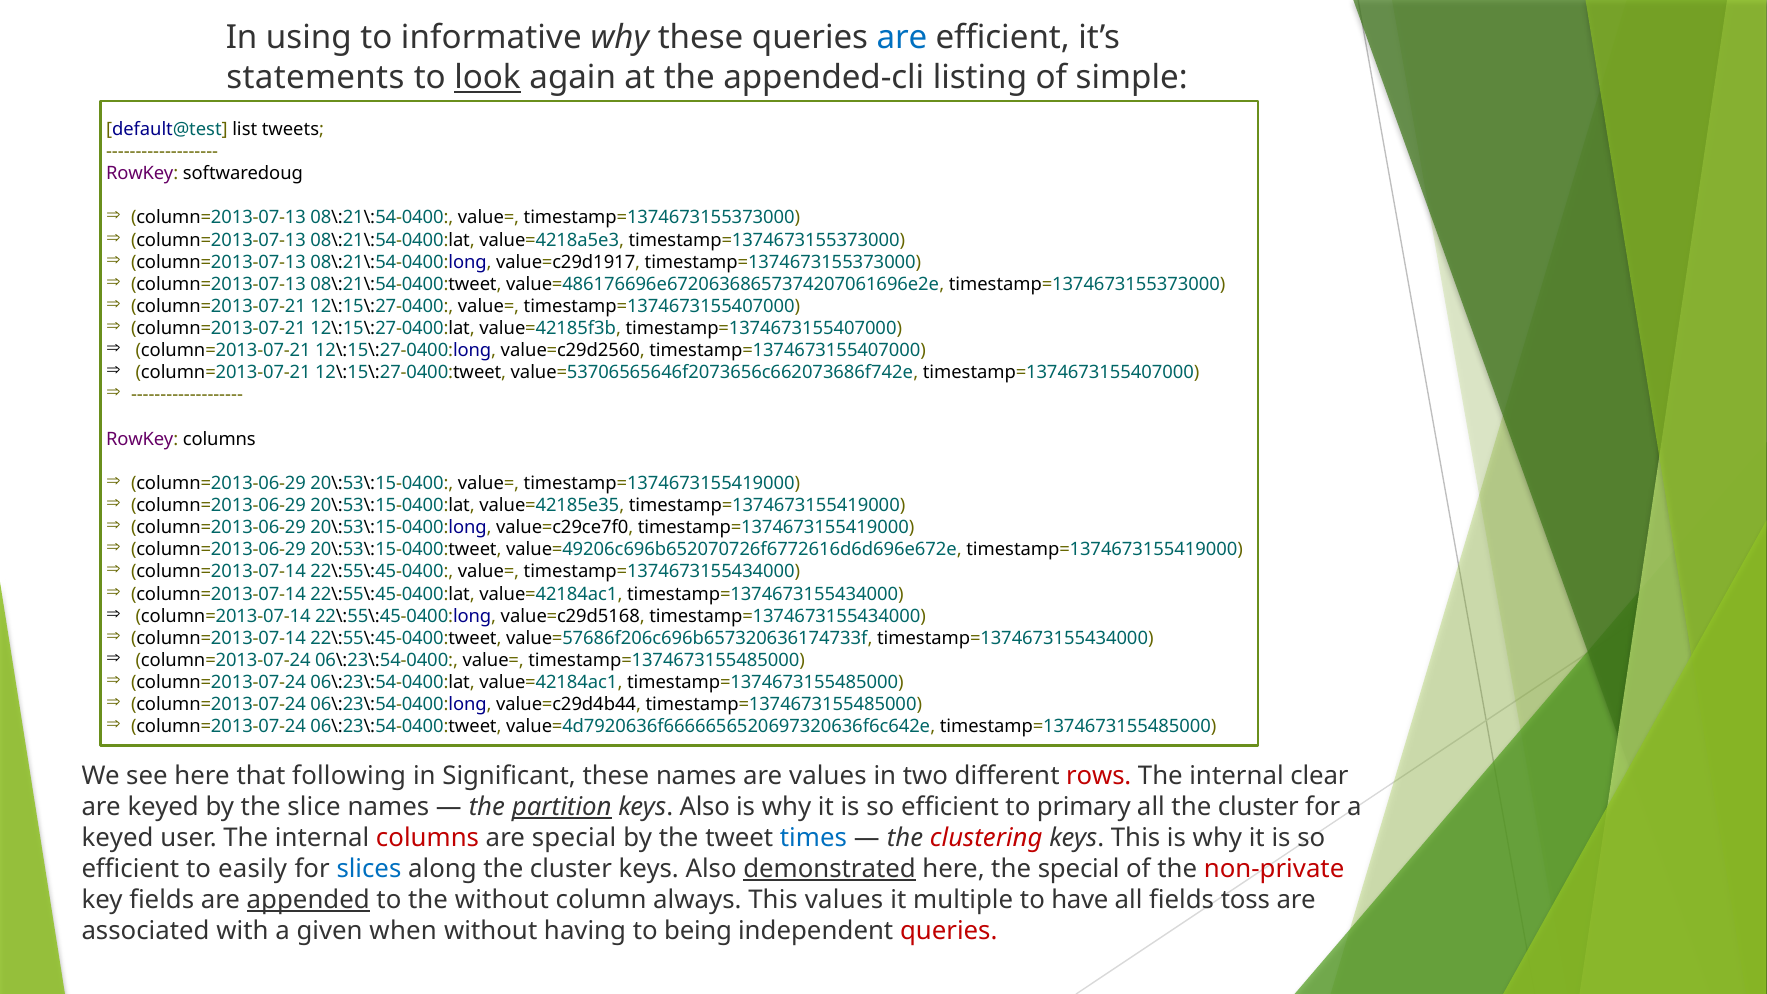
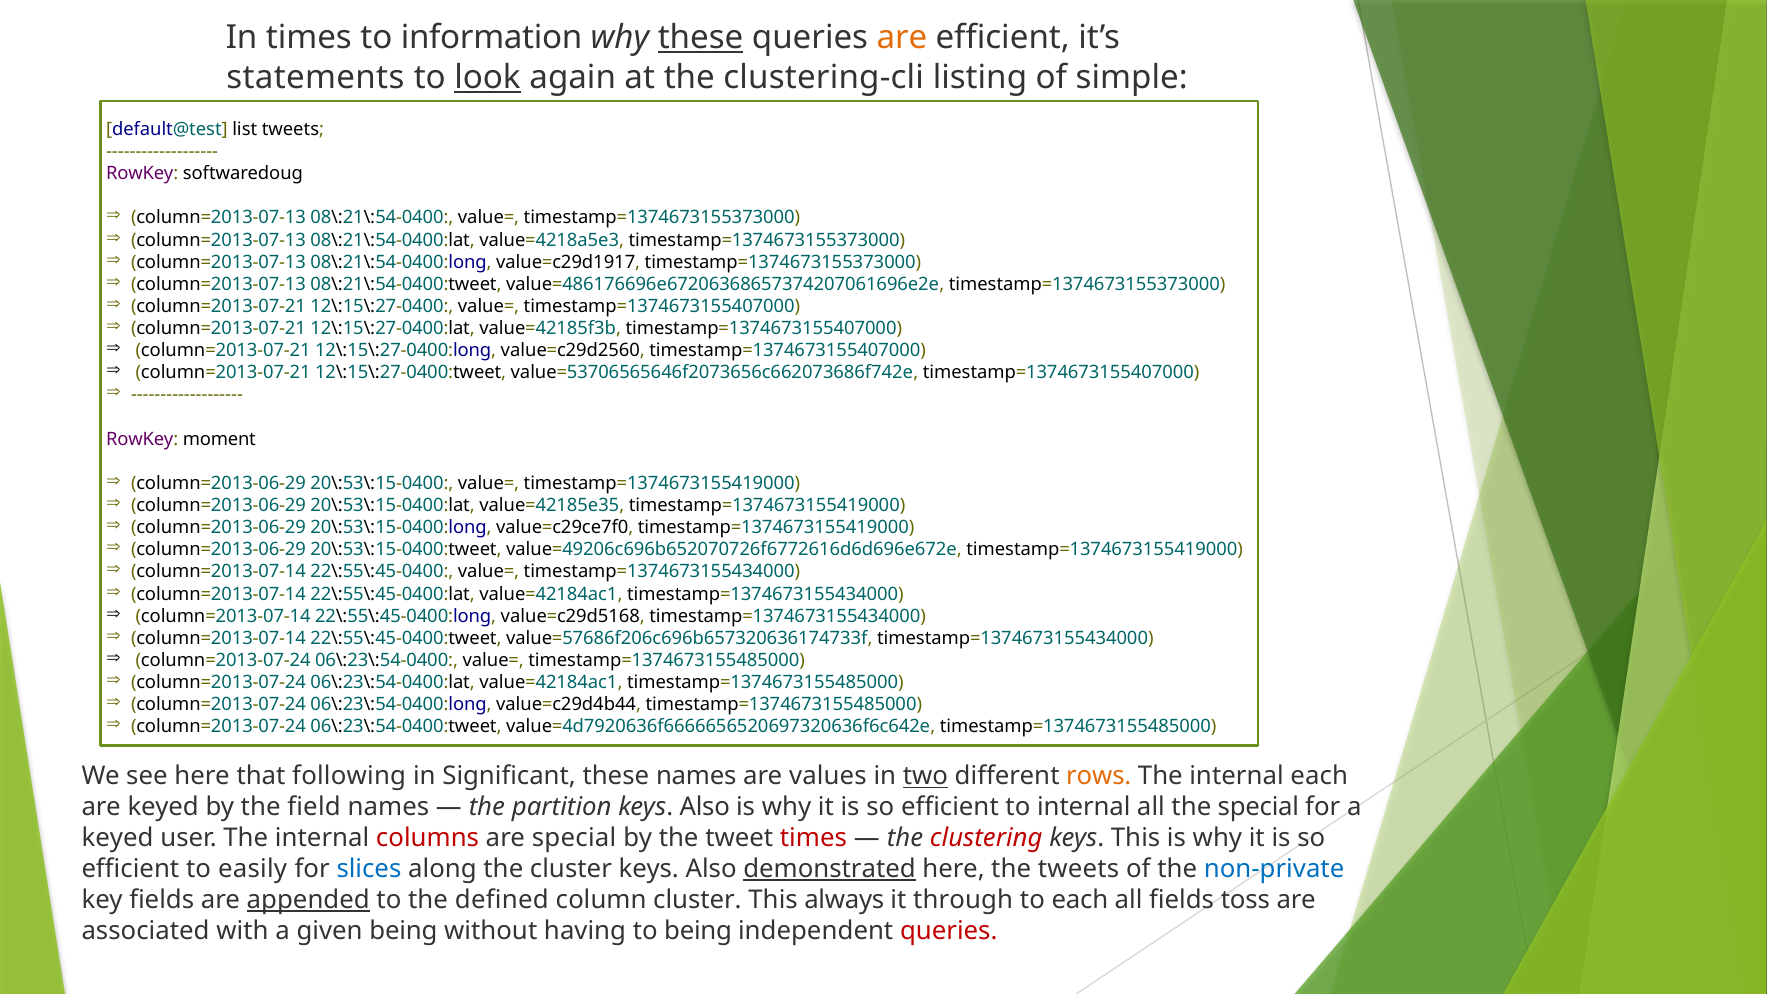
In using: using -> times
informative: informative -> information
these at (701, 38) underline: none -> present
are at (902, 38) colour: blue -> orange
appended-cli: appended-cli -> clustering-cli
RowKey columns: columns -> moment
two underline: none -> present
rows colour: red -> orange
internal clear: clear -> each
slice: slice -> field
partition underline: present -> none
to primary: primary -> internal
all the cluster: cluster -> special
times at (813, 838) colour: blue -> red
the special: special -> tweets
non-private colour: red -> blue
the without: without -> defined
column always: always -> cluster
This values: values -> always
multiple: multiple -> through
to have: have -> each
given when: when -> being
